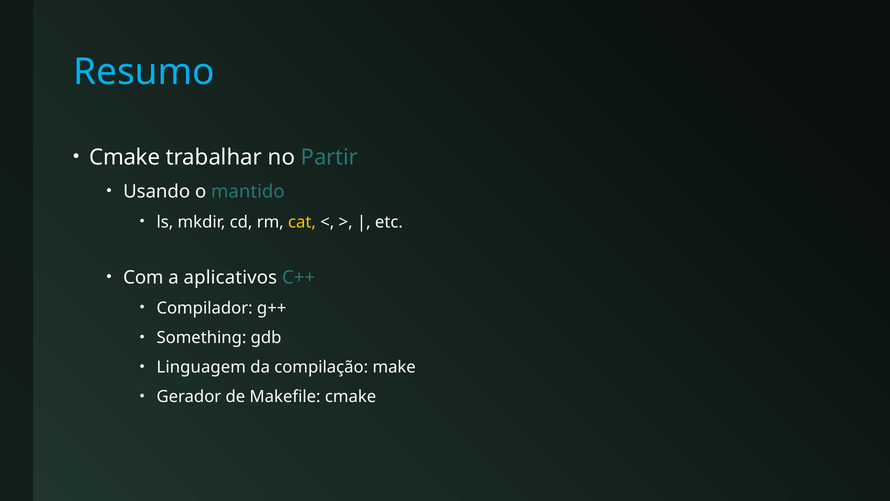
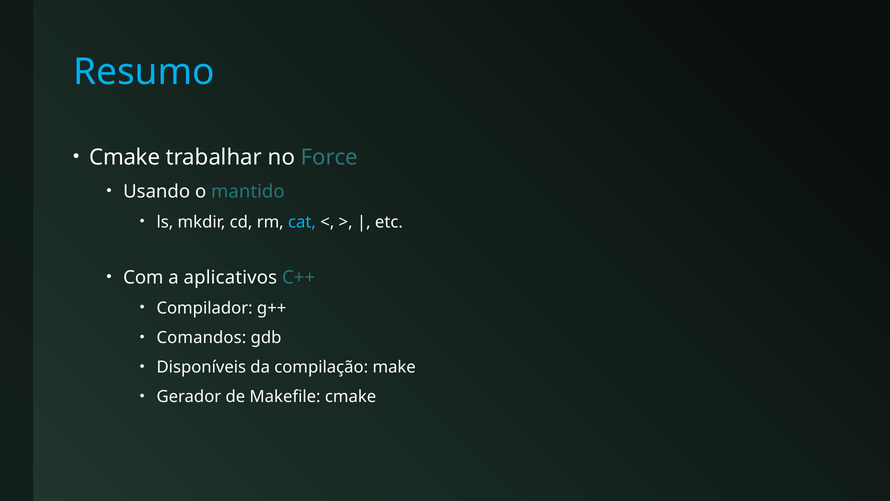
Partir: Partir -> Force
cat colour: yellow -> light blue
Something: Something -> Comandos
Linguagem: Linguagem -> Disponíveis
